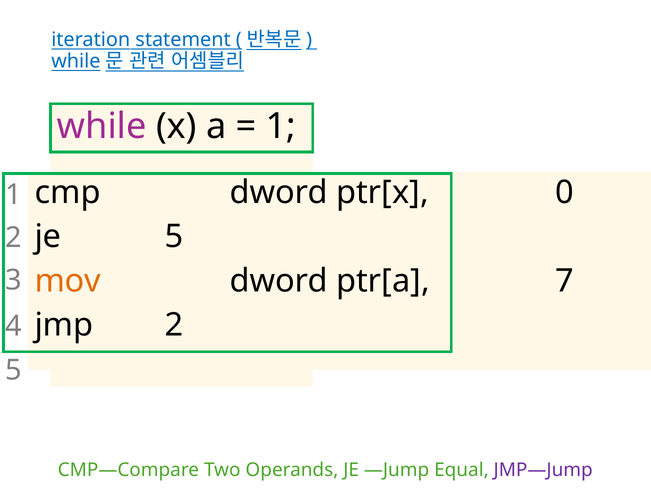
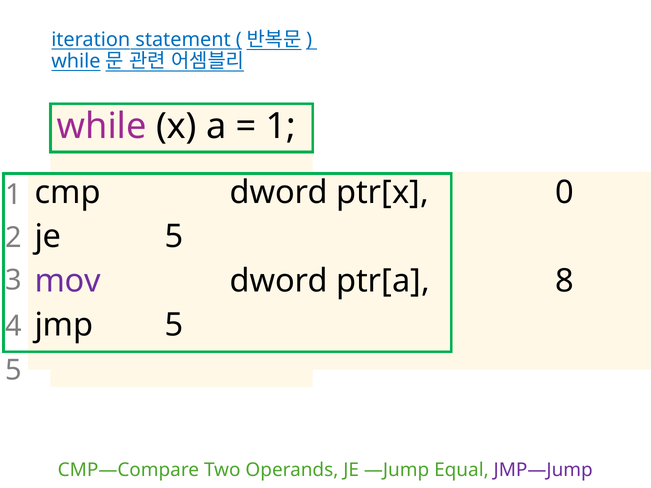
mov colour: orange -> purple
7: 7 -> 8
jmp 2: 2 -> 5
